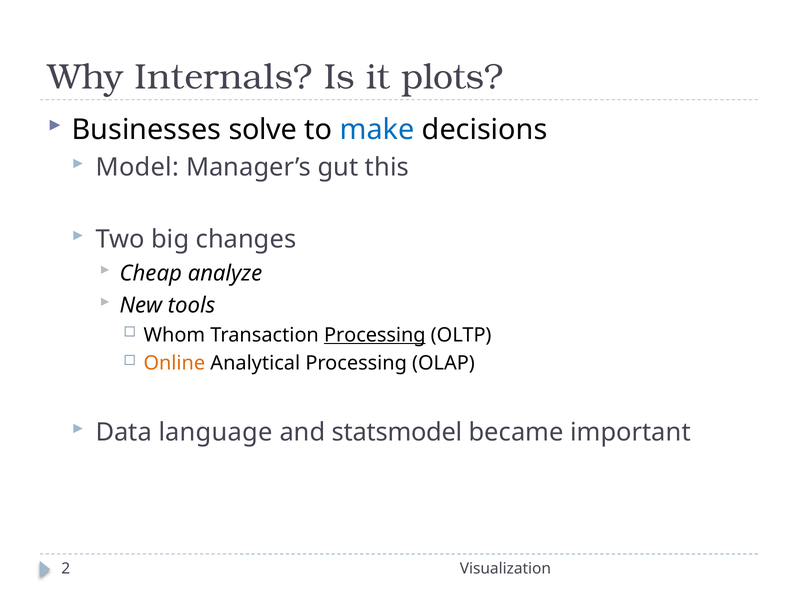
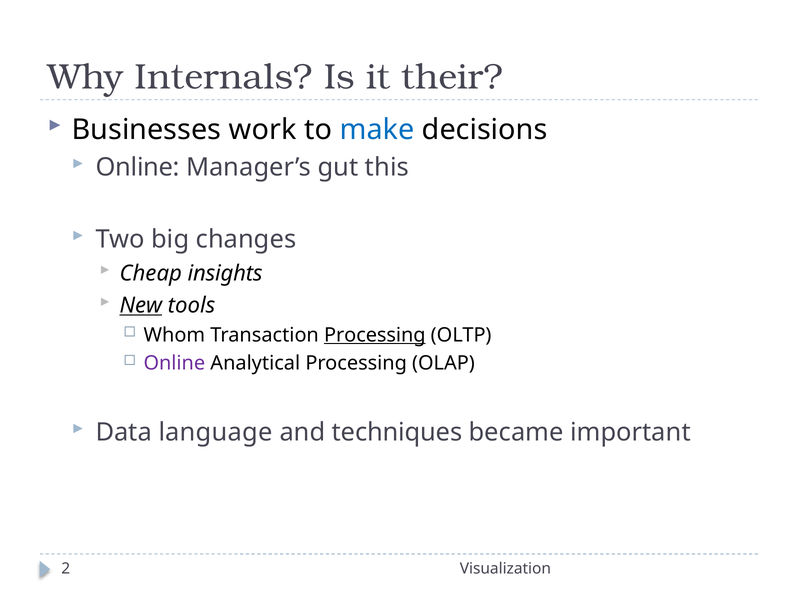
plots: plots -> their
solve: solve -> work
Model at (137, 167): Model -> Online
analyze: analyze -> insights
New underline: none -> present
Online at (174, 364) colour: orange -> purple
statsmodel: statsmodel -> techniques
